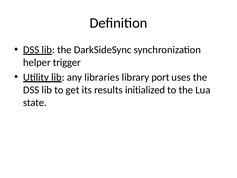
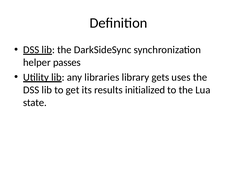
trigger: trigger -> passes
port: port -> gets
